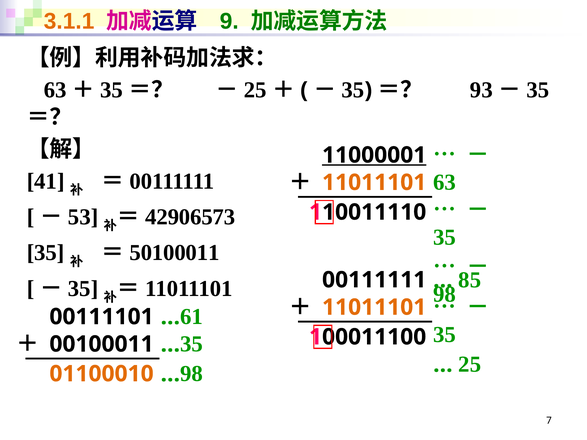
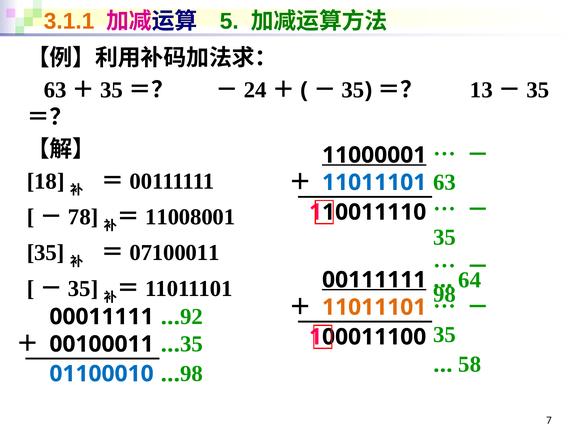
9: 9 -> 5
25 at (255, 90): 25 -> 24
93: 93 -> 13
41: 41 -> 18
11011101 at (374, 183) colour: orange -> blue
53: 53 -> 78
42906573: 42906573 -> 11008001
50100011: 50100011 -> 07100011
00111111 at (374, 280) underline: none -> present
85: 85 -> 64
00111101: 00111101 -> 00011111
61: 61 -> 92
25 at (470, 365): 25 -> 58
01100010 colour: orange -> blue
